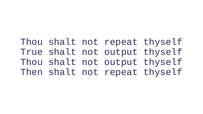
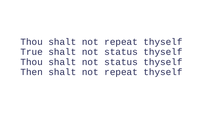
output at (121, 52): output -> status
Thou shalt not output: output -> status
